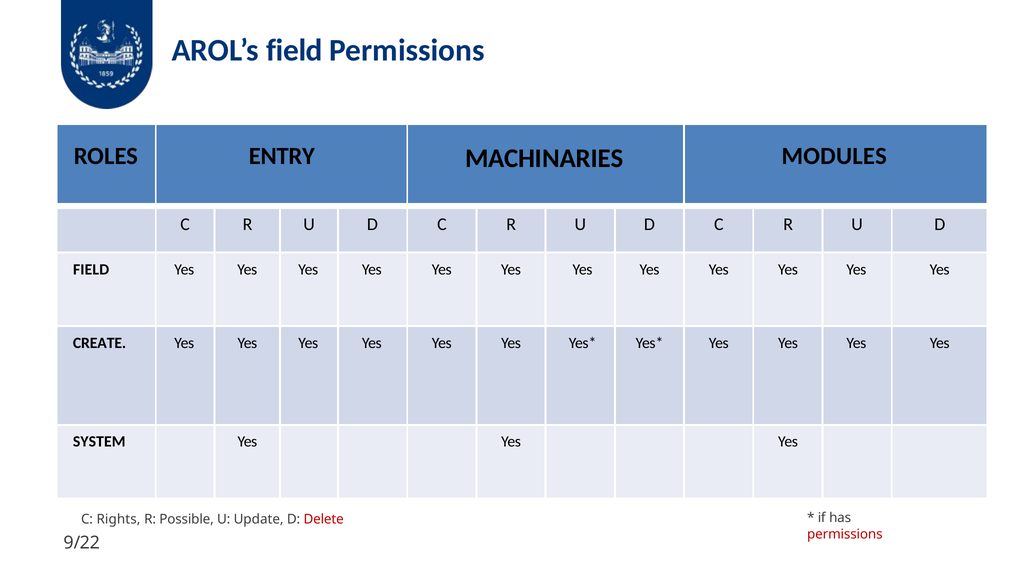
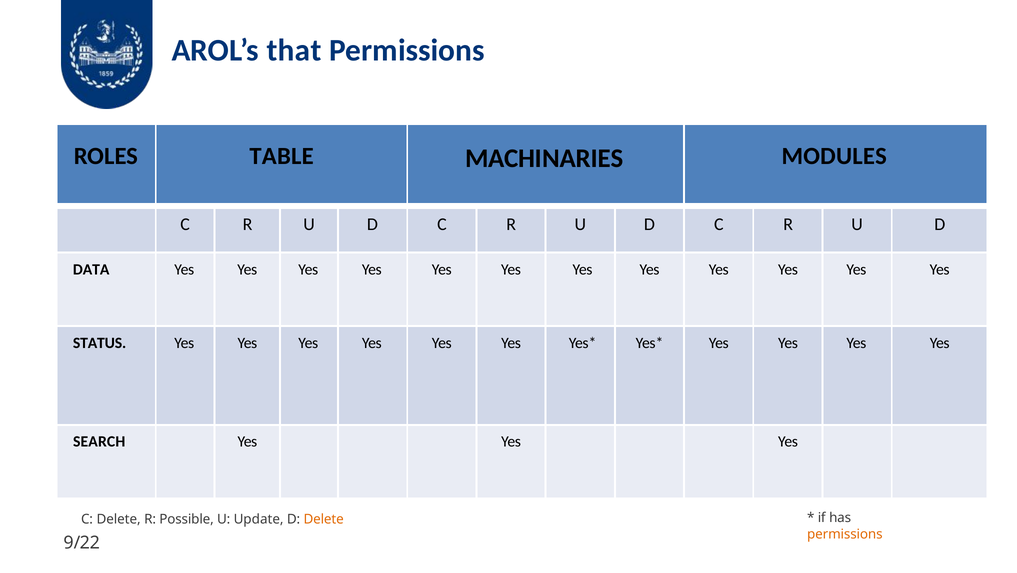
AROL’s field: field -> that
ENTRY: ENTRY -> TABLE
FIELD at (91, 269): FIELD -> DATA
CREATE: CREATE -> STATUS
SYSTEM: SYSTEM -> SEARCH
C Rights: Rights -> Delete
Delete at (324, 518) colour: red -> orange
permissions at (845, 534) colour: red -> orange
